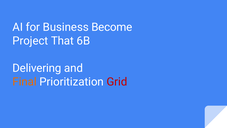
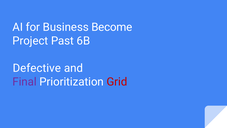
That: That -> Past
Delivering: Delivering -> Defective
Final colour: orange -> purple
